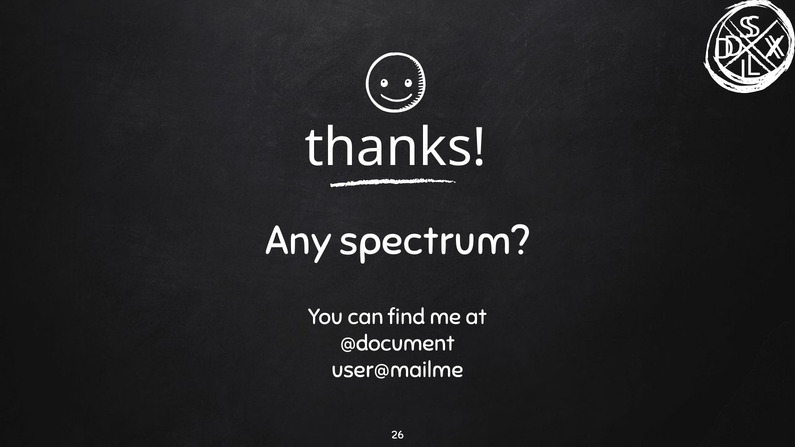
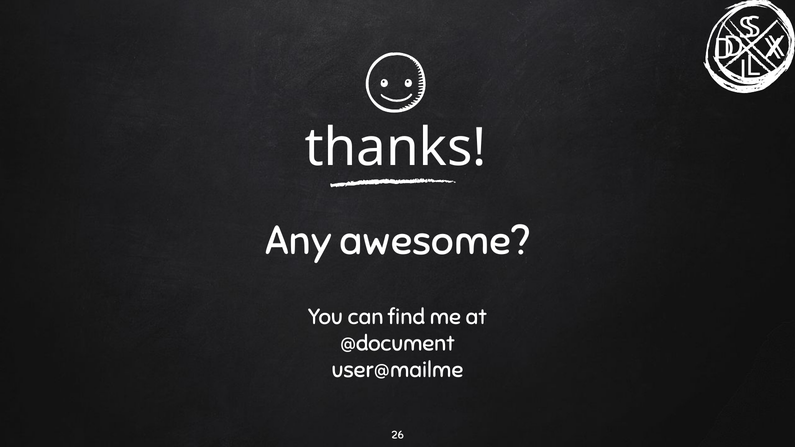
spectrum: spectrum -> awesome
